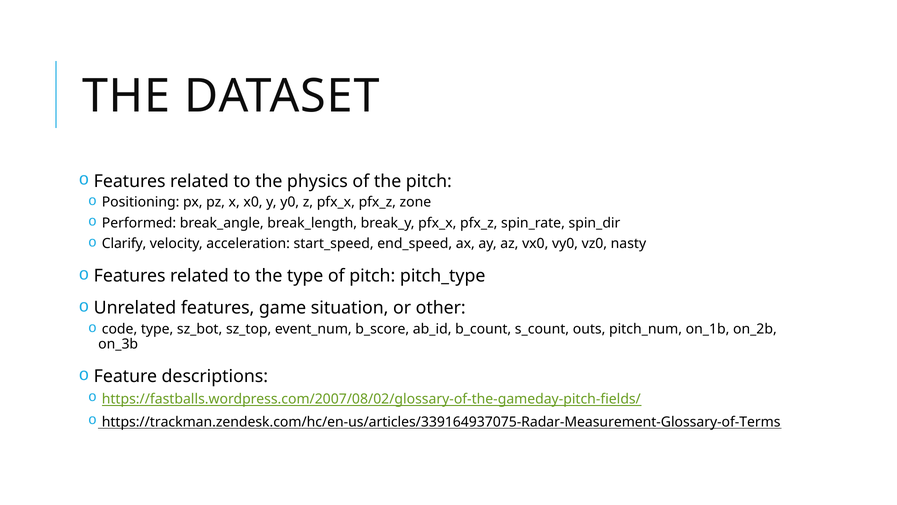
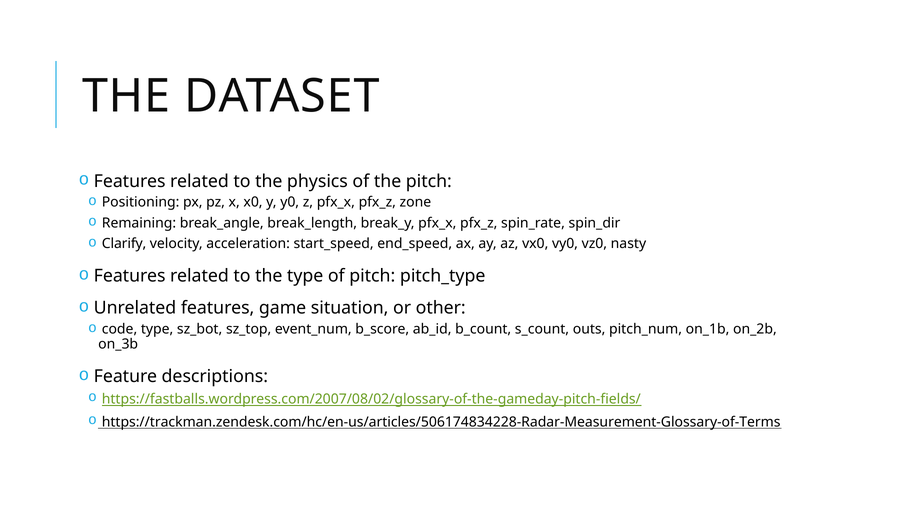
Performed: Performed -> Remaining
https://trackman.zendesk.com/hc/en-us/articles/339164937075-Radar-Measurement-Glossary-of-Terms: https://trackman.zendesk.com/hc/en-us/articles/339164937075-Radar-Measurement-Glossary-of-Terms -> https://trackman.zendesk.com/hc/en-us/articles/506174834228-Radar-Measurement-Glossary-of-Terms
